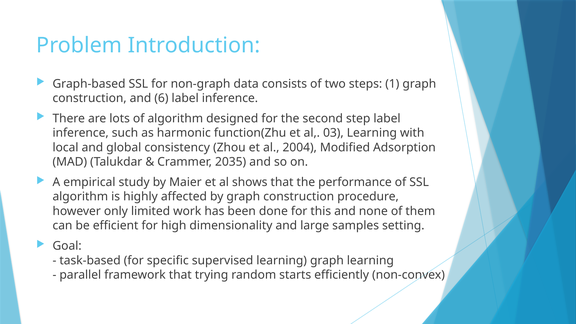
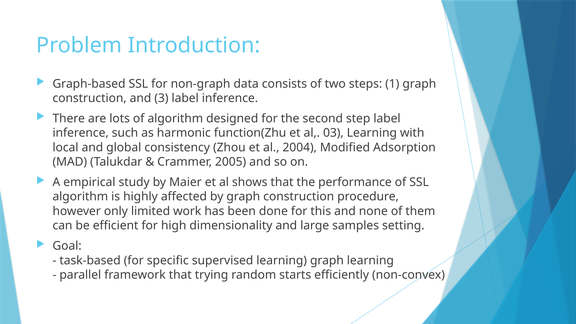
6: 6 -> 3
2035: 2035 -> 2005
